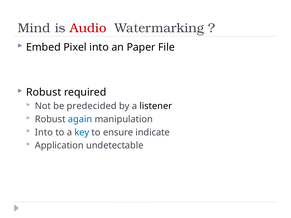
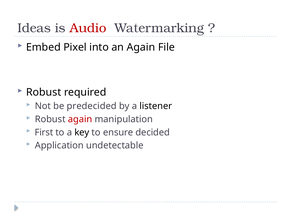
Mind: Mind -> Ideas
an Paper: Paper -> Again
again at (80, 119) colour: blue -> red
Into at (44, 133): Into -> First
key colour: blue -> black
indicate: indicate -> decided
